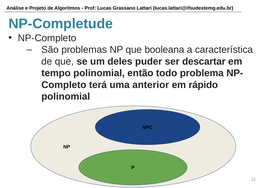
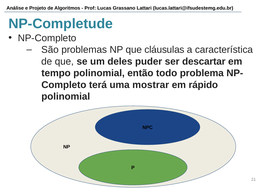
booleana: booleana -> cláusulas
anterior: anterior -> mostrar
